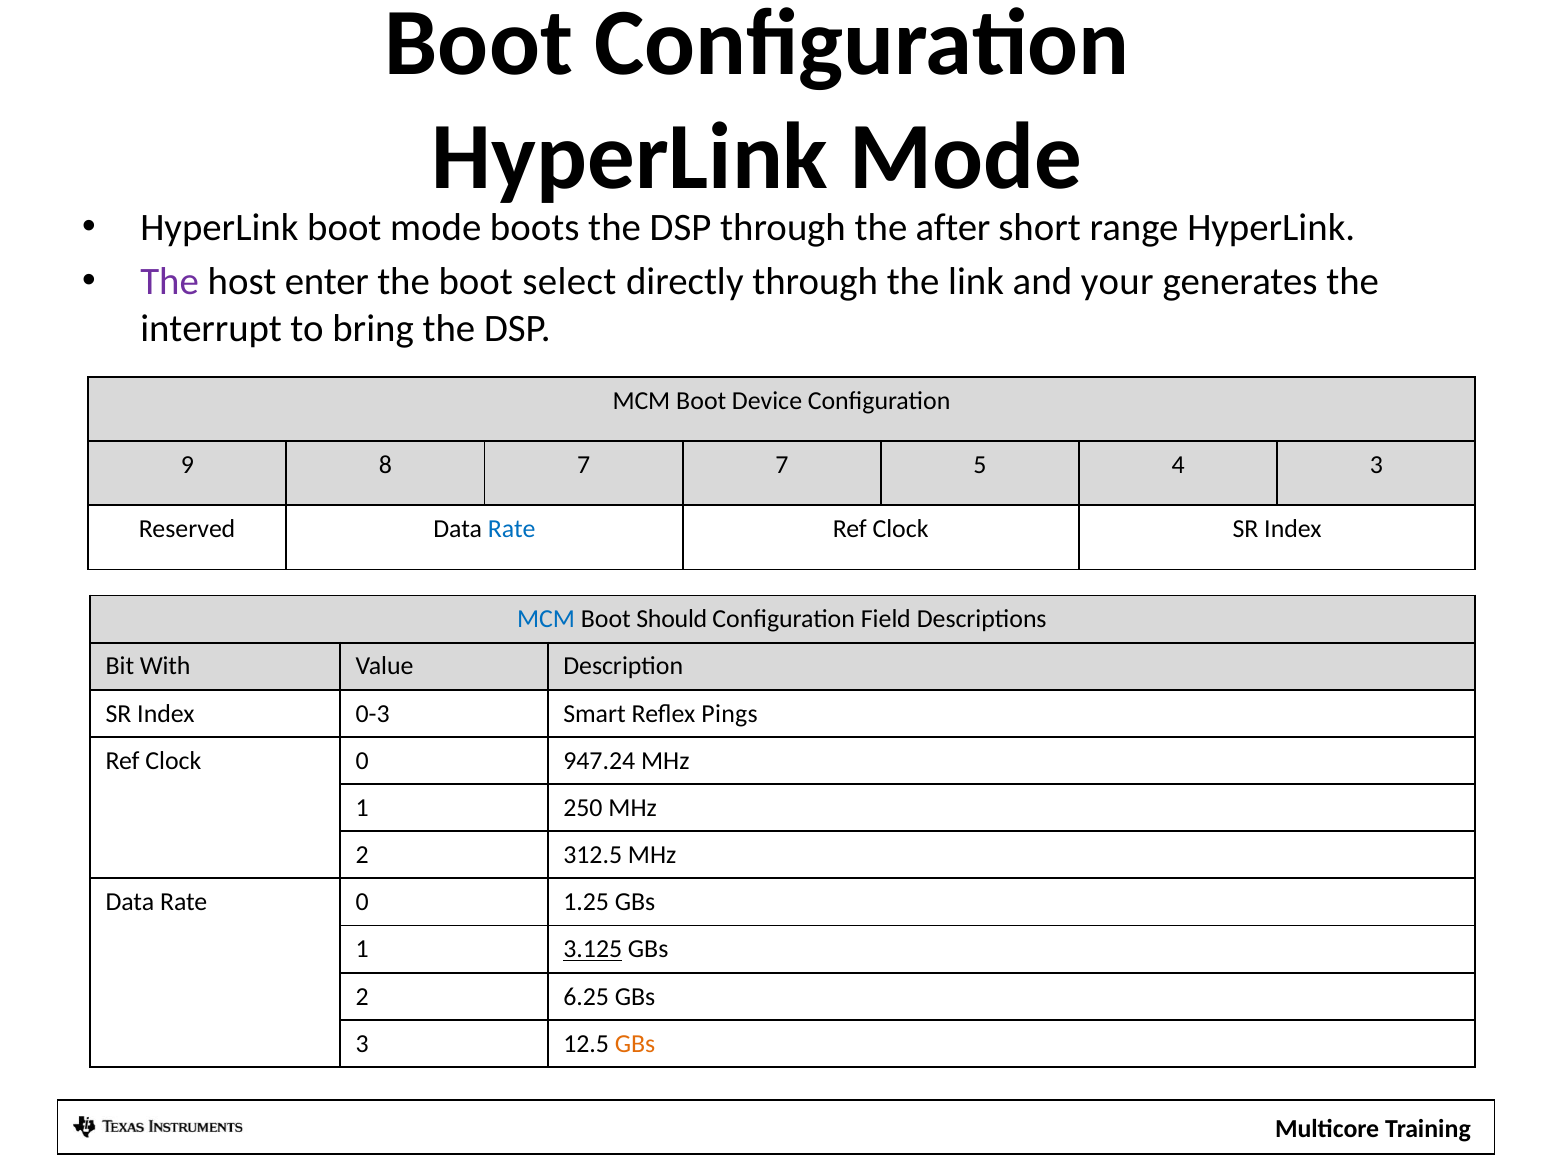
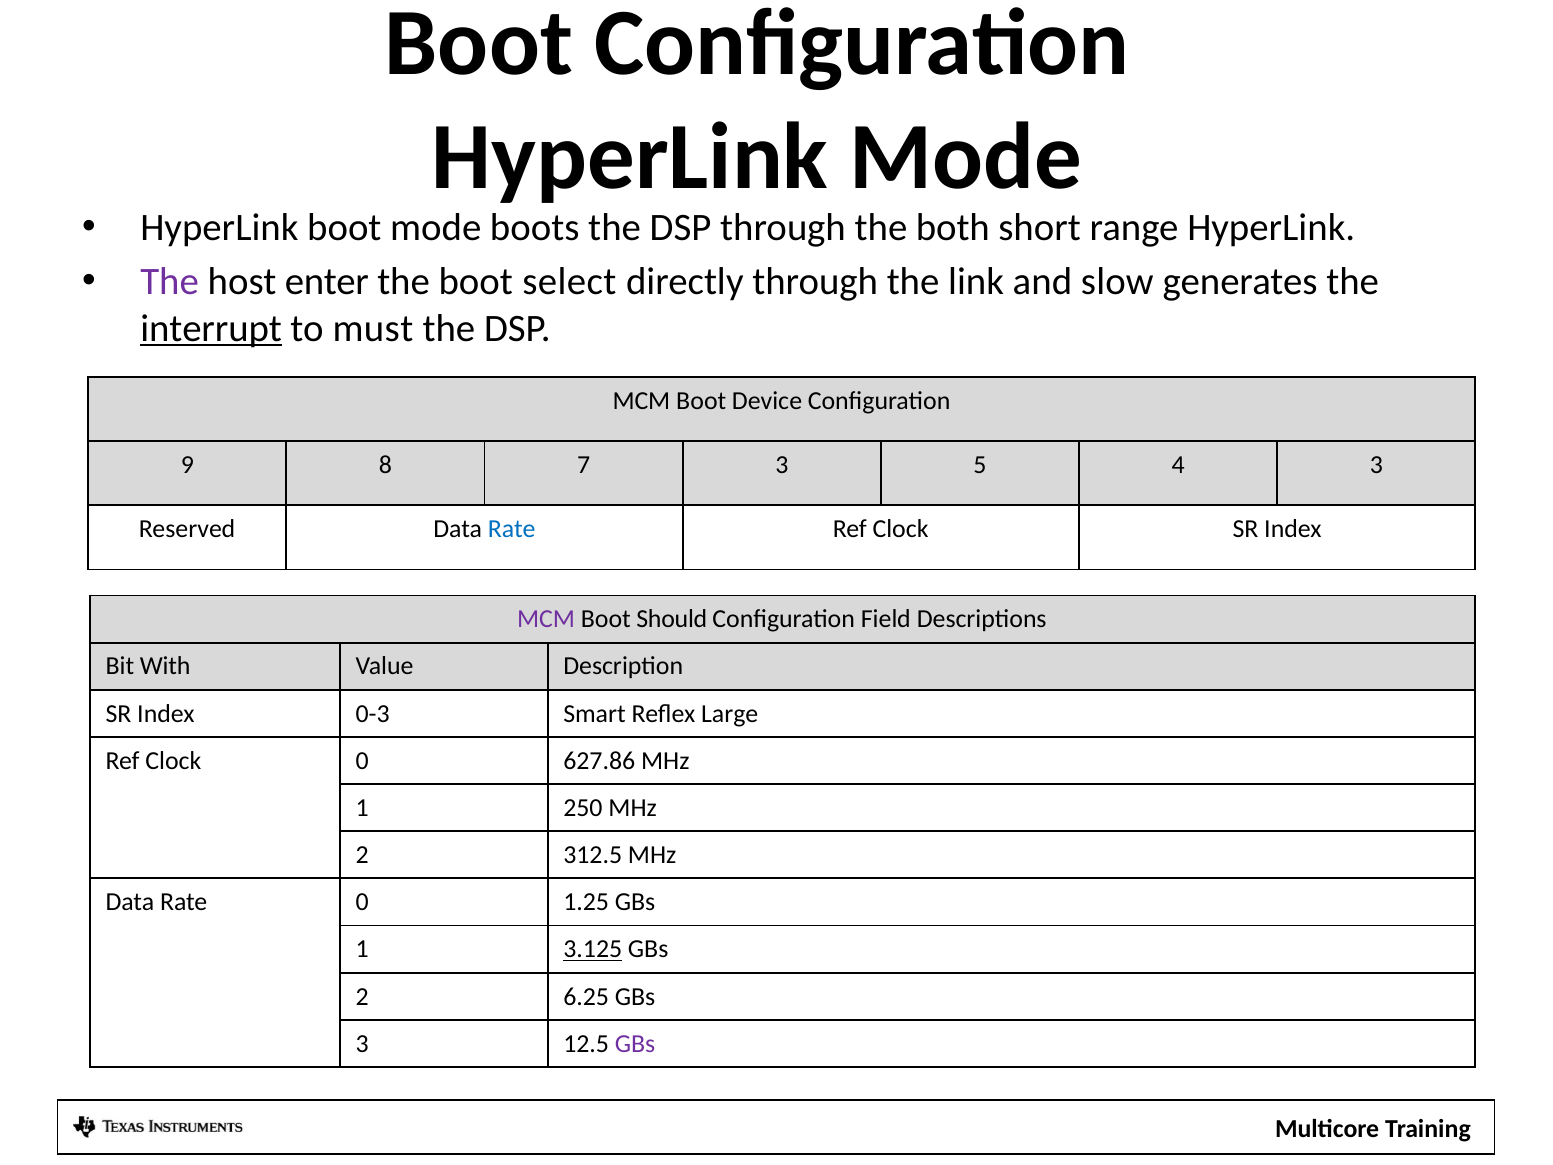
after: after -> both
your: your -> slow
interrupt underline: none -> present
bring: bring -> must
7 7: 7 -> 3
MCM at (546, 619) colour: blue -> purple
Pings: Pings -> Large
947.24: 947.24 -> 627.86
GBs at (635, 1043) colour: orange -> purple
